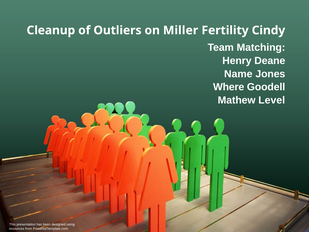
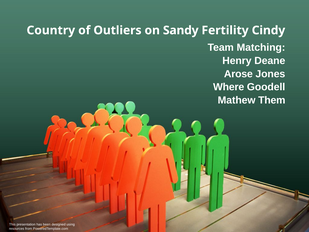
Cleanup: Cleanup -> Country
Miller: Miller -> Sandy
Name: Name -> Arose
Level: Level -> Them
